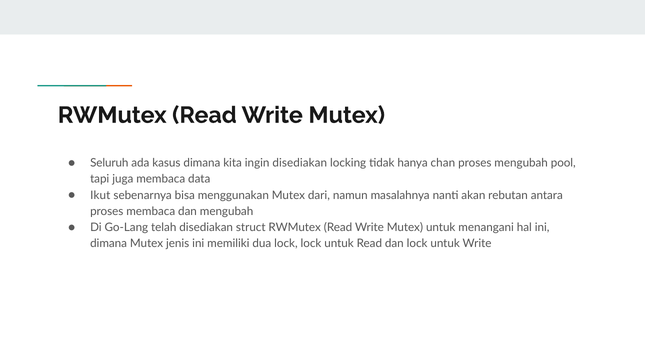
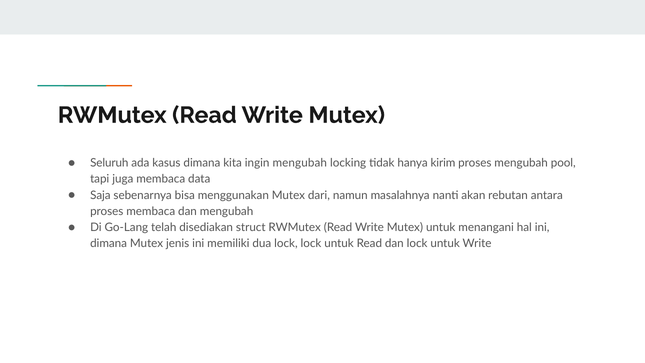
ingin disediakan: disediakan -> mengubah
chan: chan -> kirim
Ikut: Ikut -> Saja
